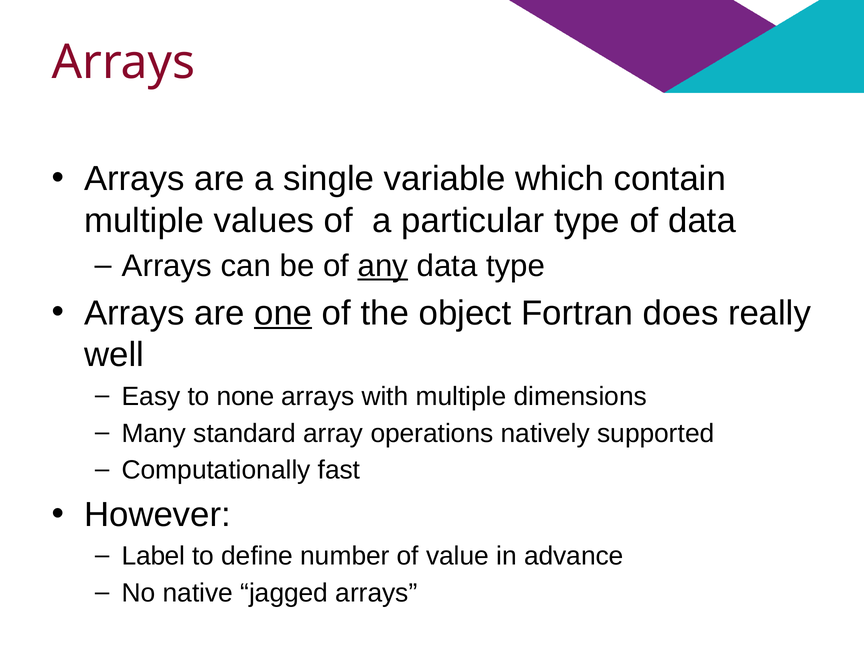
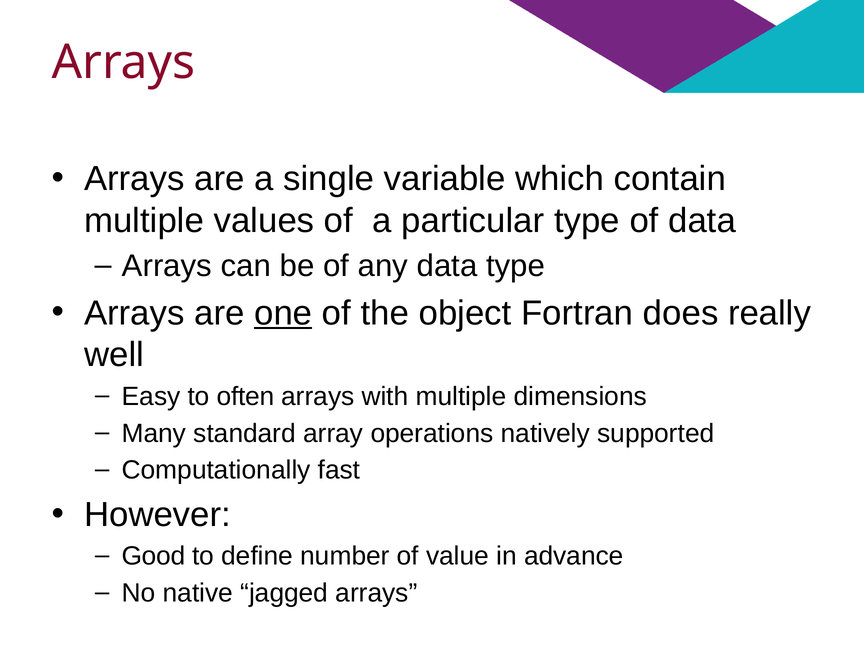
any underline: present -> none
none: none -> often
Label: Label -> Good
